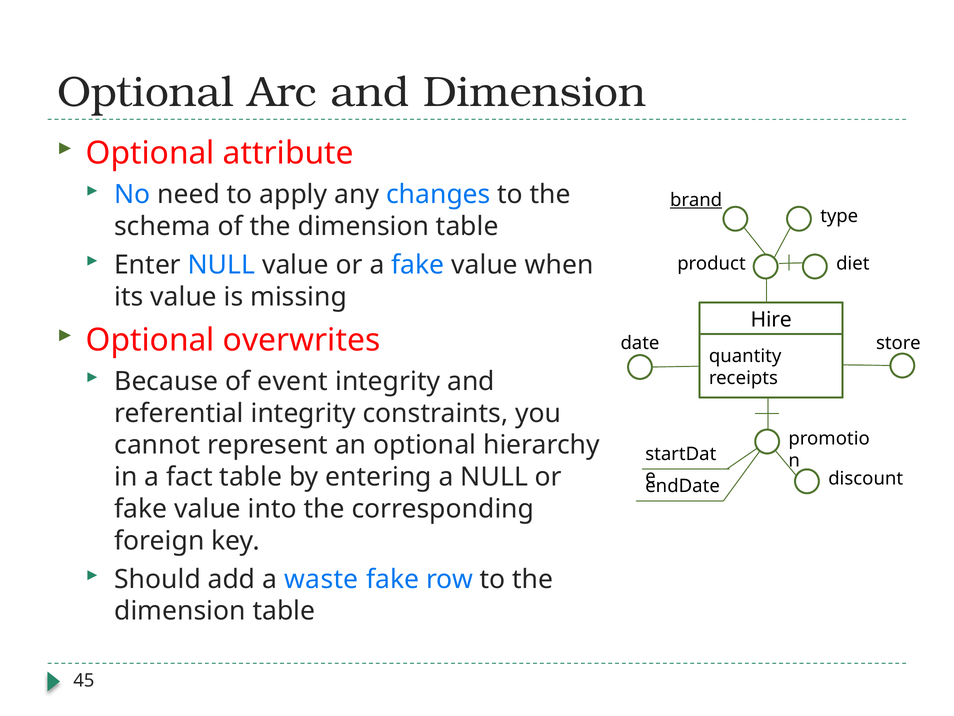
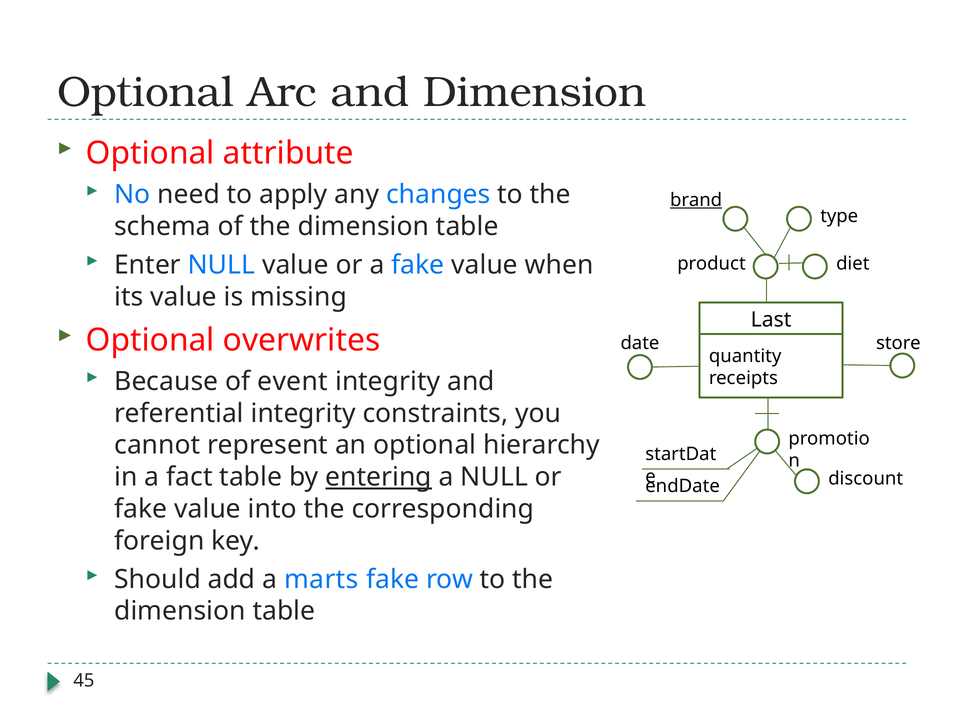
Hire: Hire -> Last
entering underline: none -> present
waste: waste -> marts
